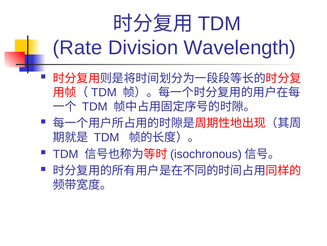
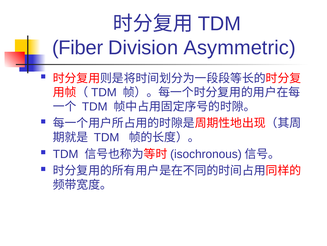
Rate: Rate -> Fiber
Wavelength: Wavelength -> Asymmetric
